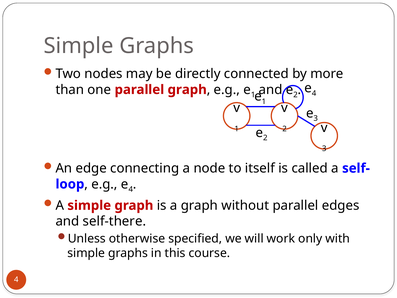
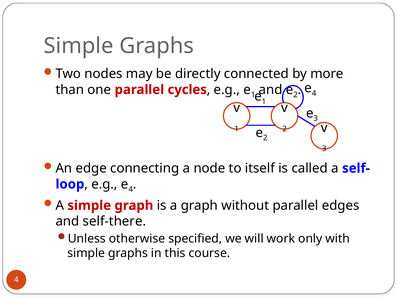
parallel graph: graph -> cycles
